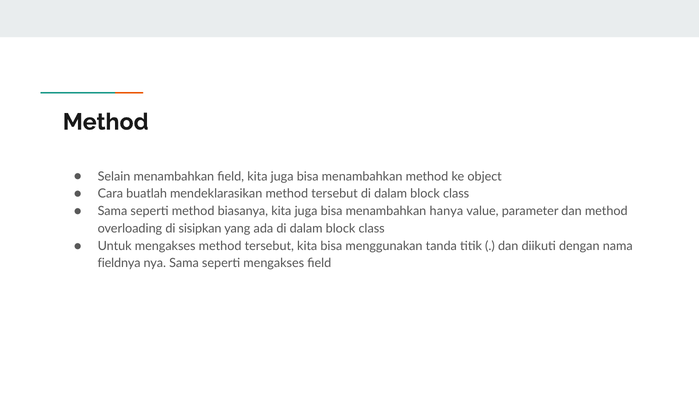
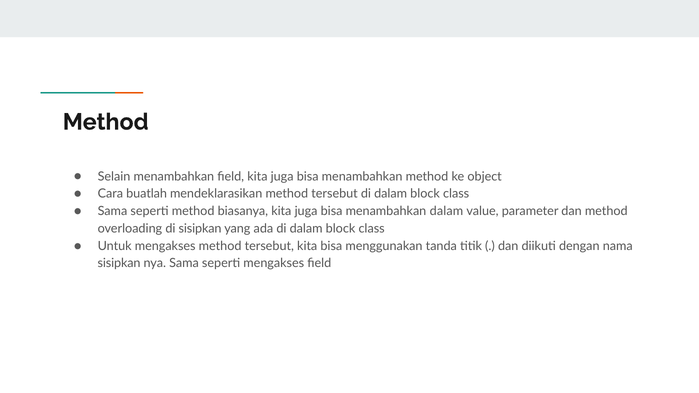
menambahkan hanya: hanya -> dalam
fieldnya at (119, 263): fieldnya -> sisipkan
